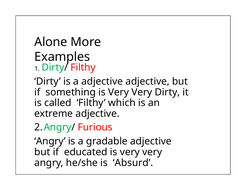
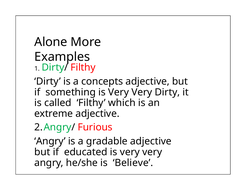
a adjective: adjective -> concepts
Absurd: Absurd -> Believe
